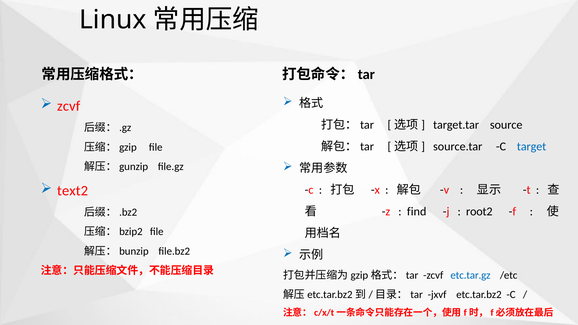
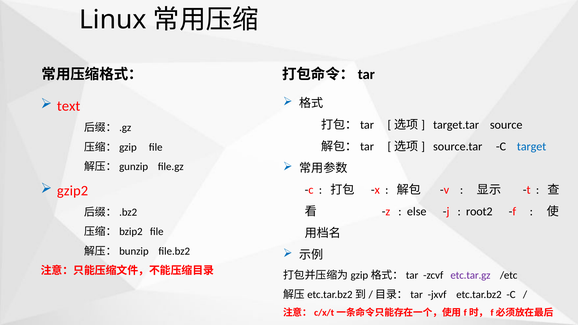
zcvf at (69, 106): zcvf -> text
text2: text2 -> gzip2
find: find -> else
etc.tar.gz colour: blue -> purple
